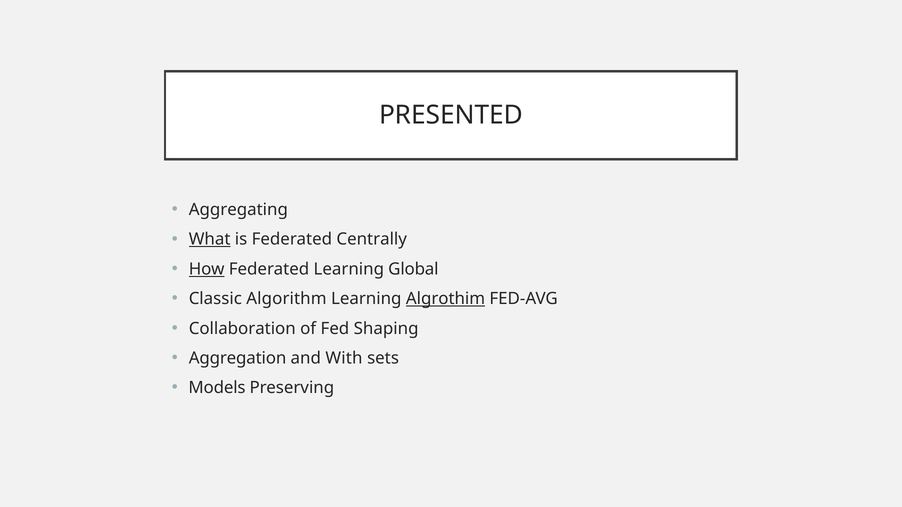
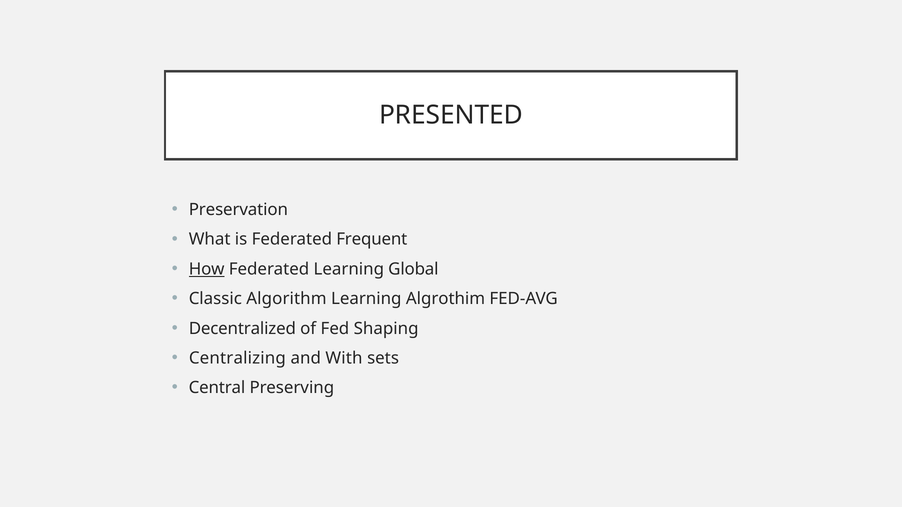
Aggregating: Aggregating -> Preservation
What underline: present -> none
Centrally: Centrally -> Frequent
Algrothim underline: present -> none
Collaboration: Collaboration -> Decentralized
Aggregation: Aggregation -> Centralizing
Models: Models -> Central
